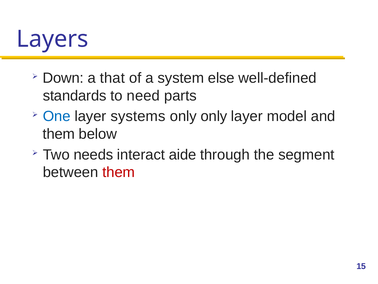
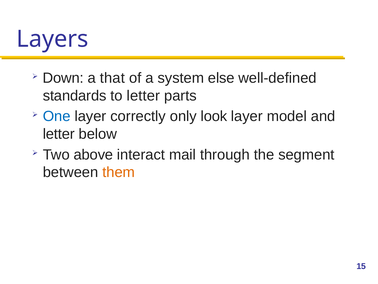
to need: need -> letter
systems: systems -> correctly
only only: only -> look
them at (59, 134): them -> letter
needs: needs -> above
aide: aide -> mail
them at (119, 172) colour: red -> orange
